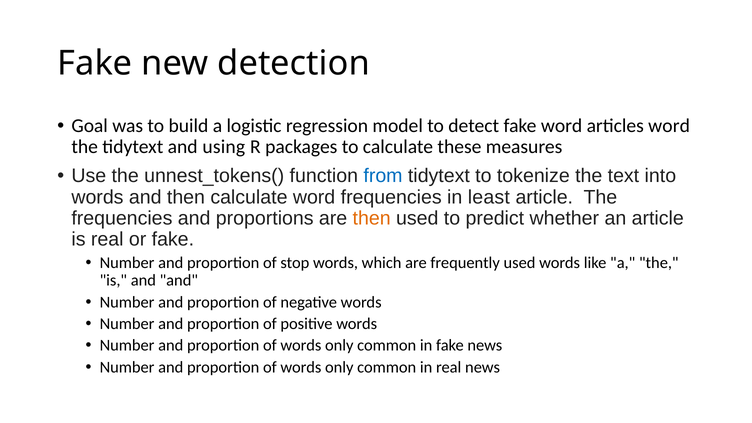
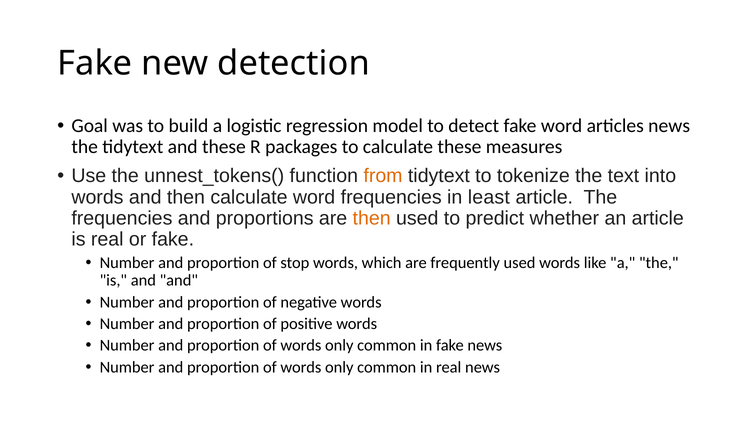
articles word: word -> news
and using: using -> these
from colour: blue -> orange
